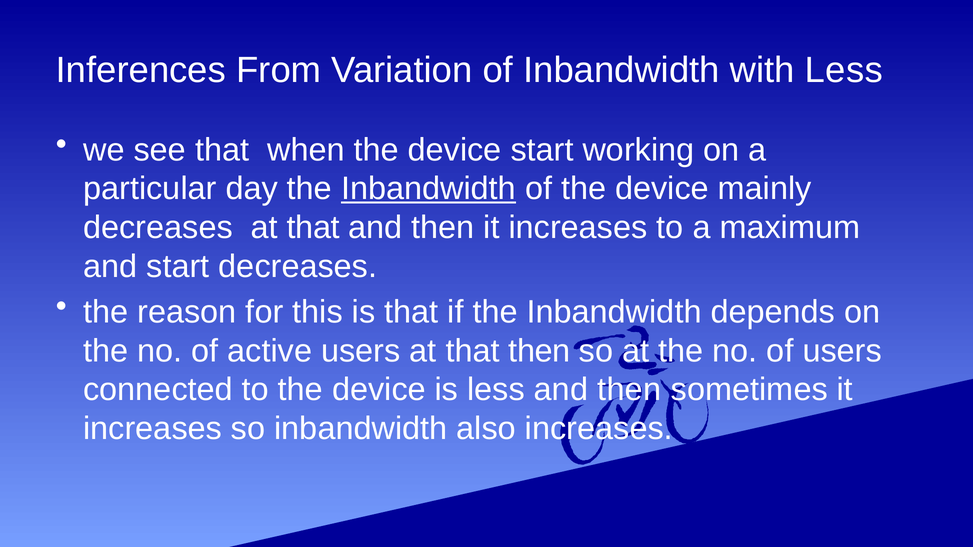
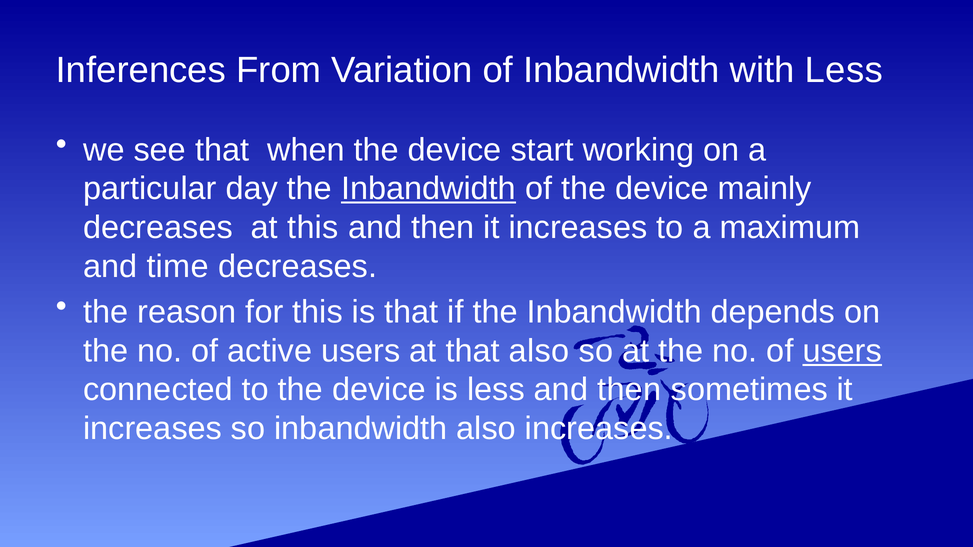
decreases at that: that -> this
and start: start -> time
that then: then -> also
users at (842, 351) underline: none -> present
